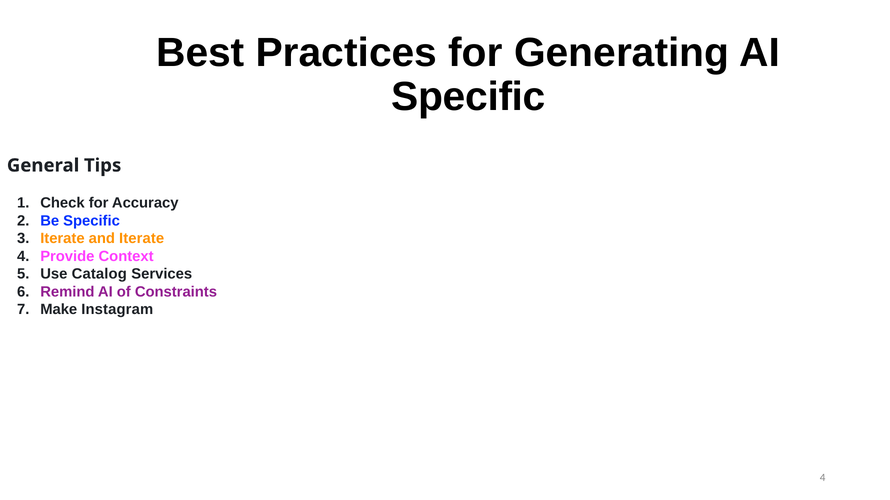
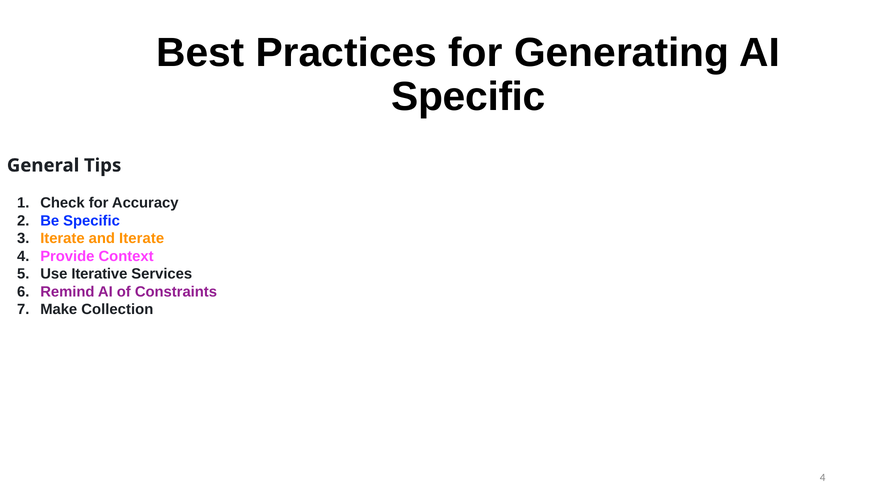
Catalog: Catalog -> Iterative
Instagram: Instagram -> Collection
